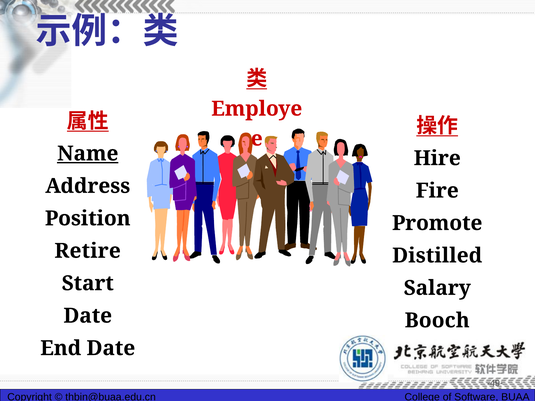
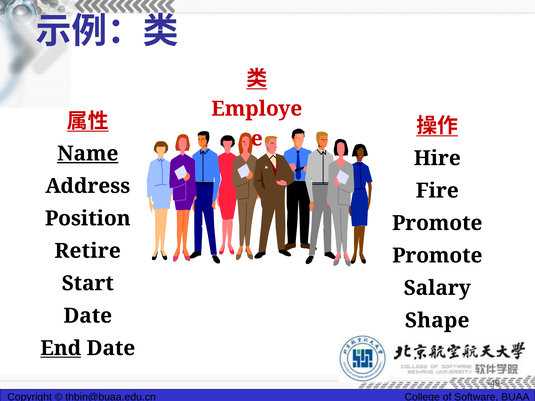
Distilled at (437, 256): Distilled -> Promote
Booch: Booch -> Shape
End underline: none -> present
